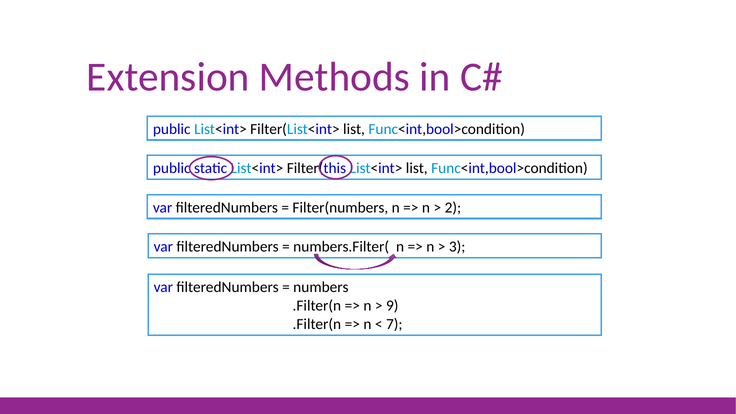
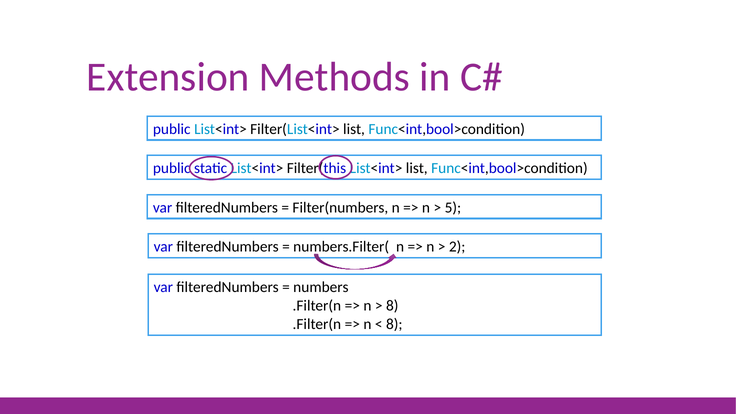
2: 2 -> 5
3: 3 -> 2
9 at (392, 306): 9 -> 8
7 at (394, 324): 7 -> 8
